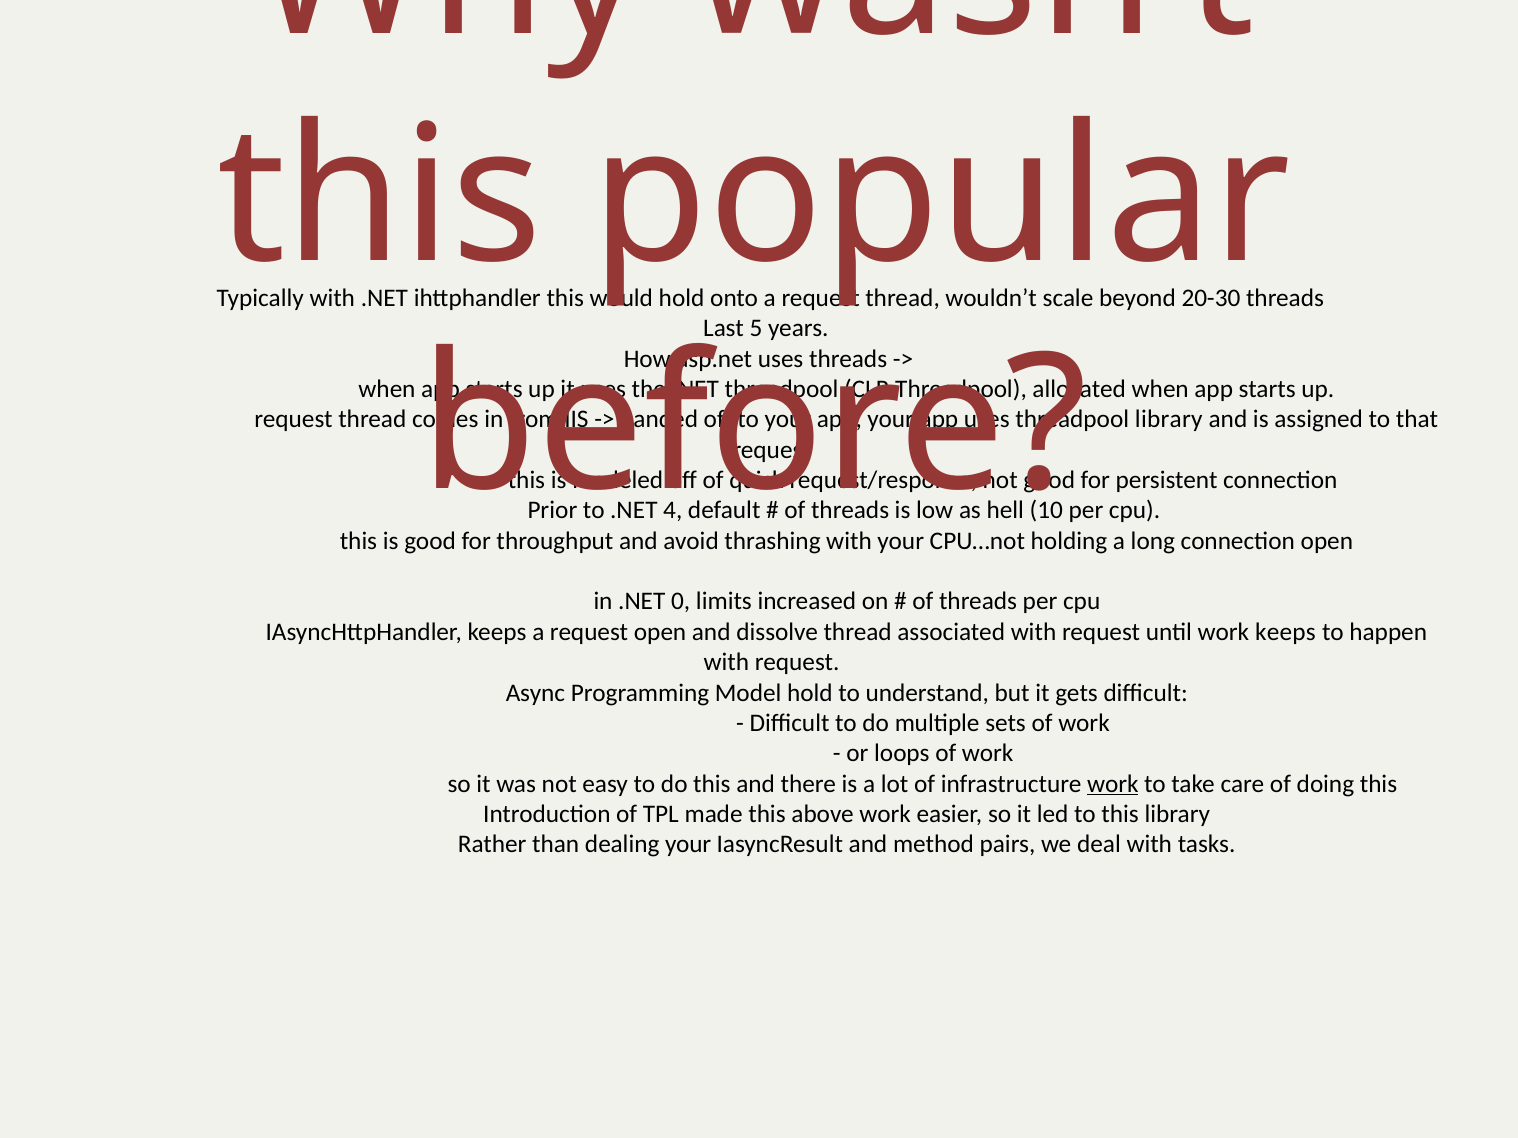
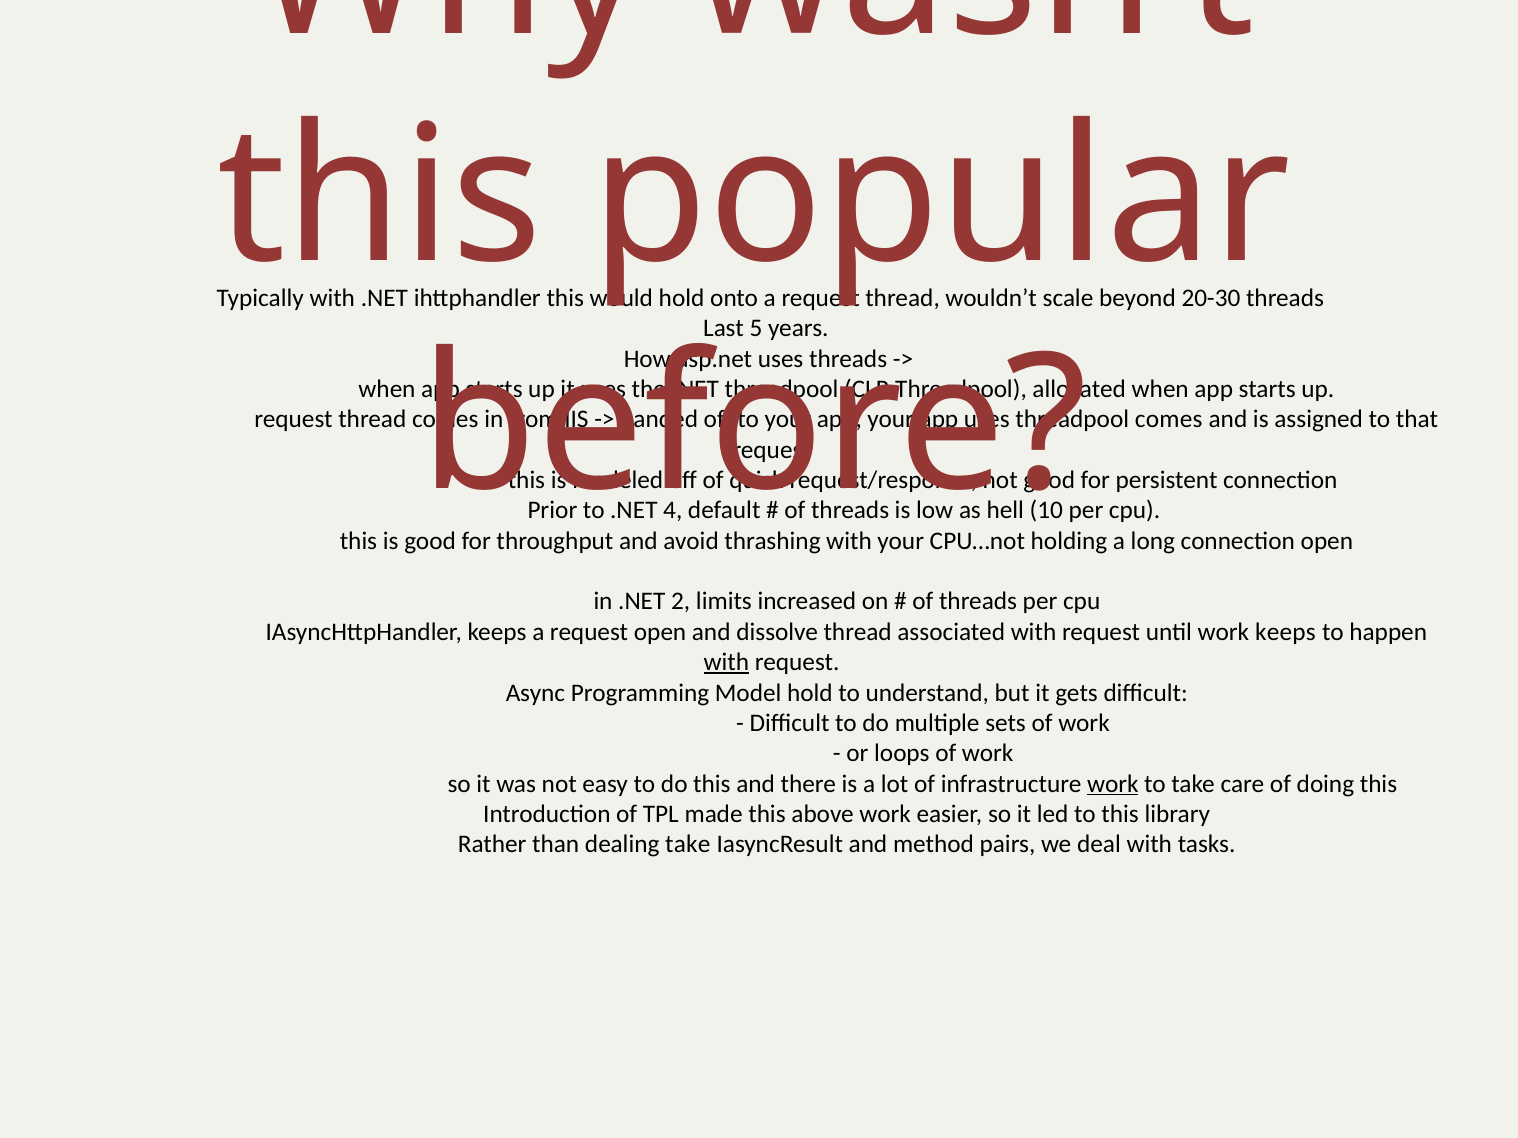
library at (1169, 420): library -> comes
0: 0 -> 2
with at (726, 663) underline: none -> present
dealing your: your -> take
